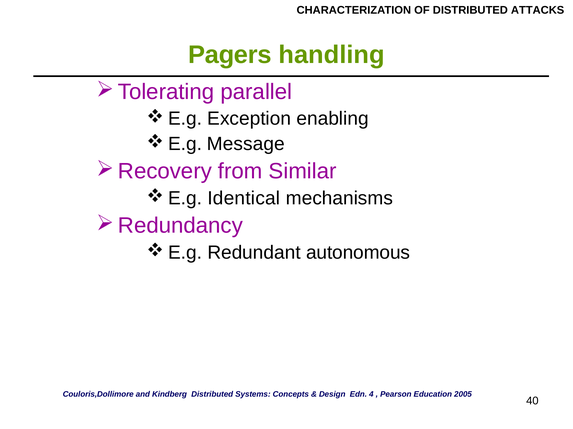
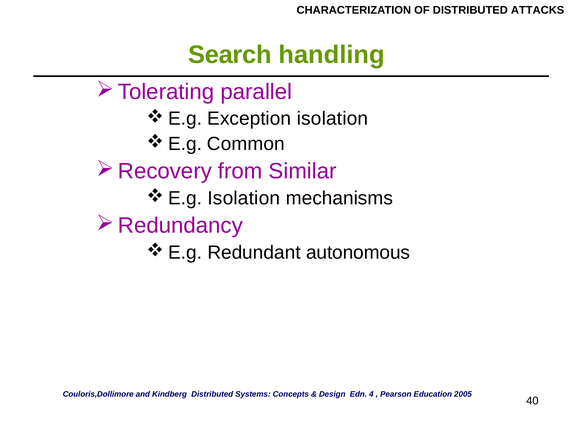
Pagers: Pagers -> Search
Exception enabling: enabling -> isolation
Message: Message -> Common
Identical at (244, 198): Identical -> Isolation
